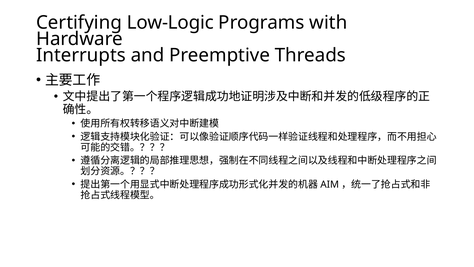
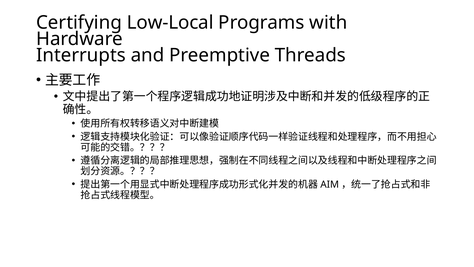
Low-Logic: Low-Logic -> Low-Local
